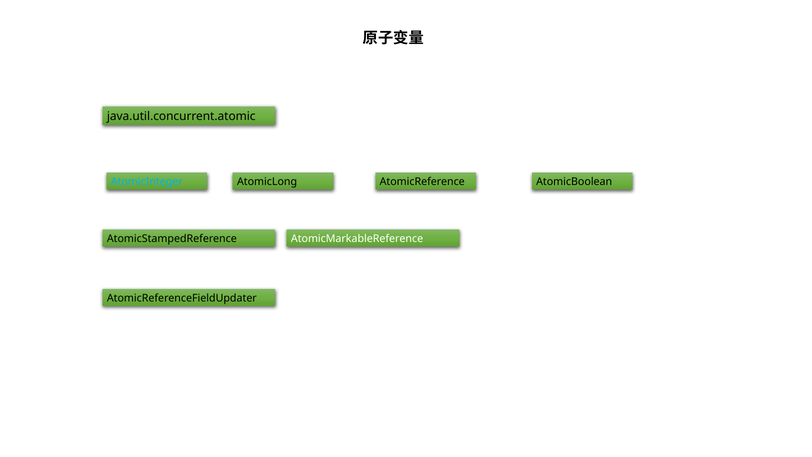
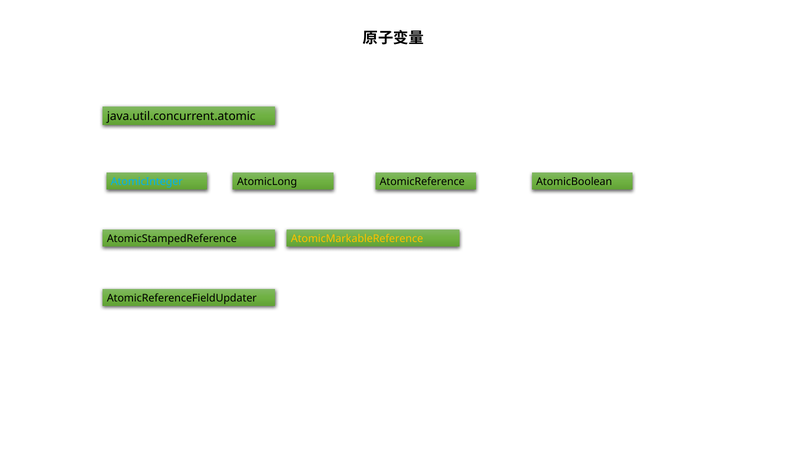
AtomicMarkableReference colour: white -> yellow
